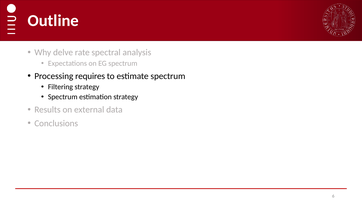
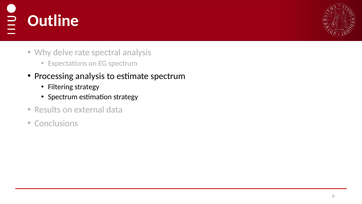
Processing requires: requires -> analysis
